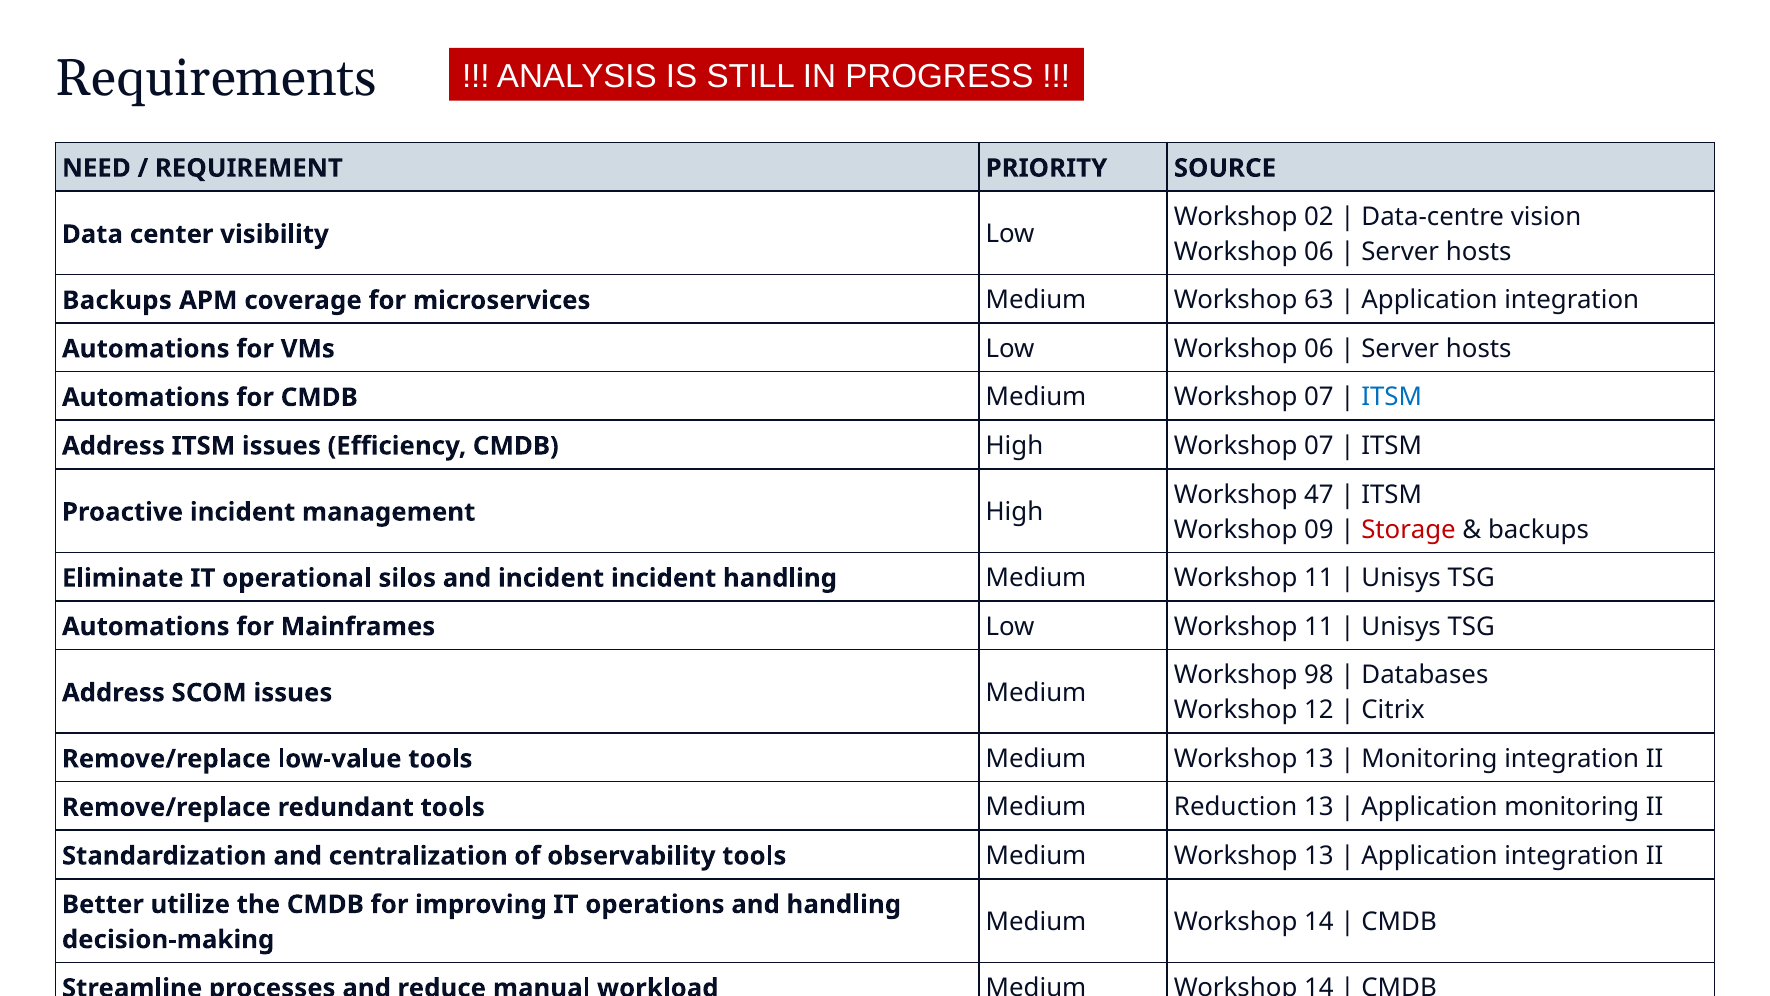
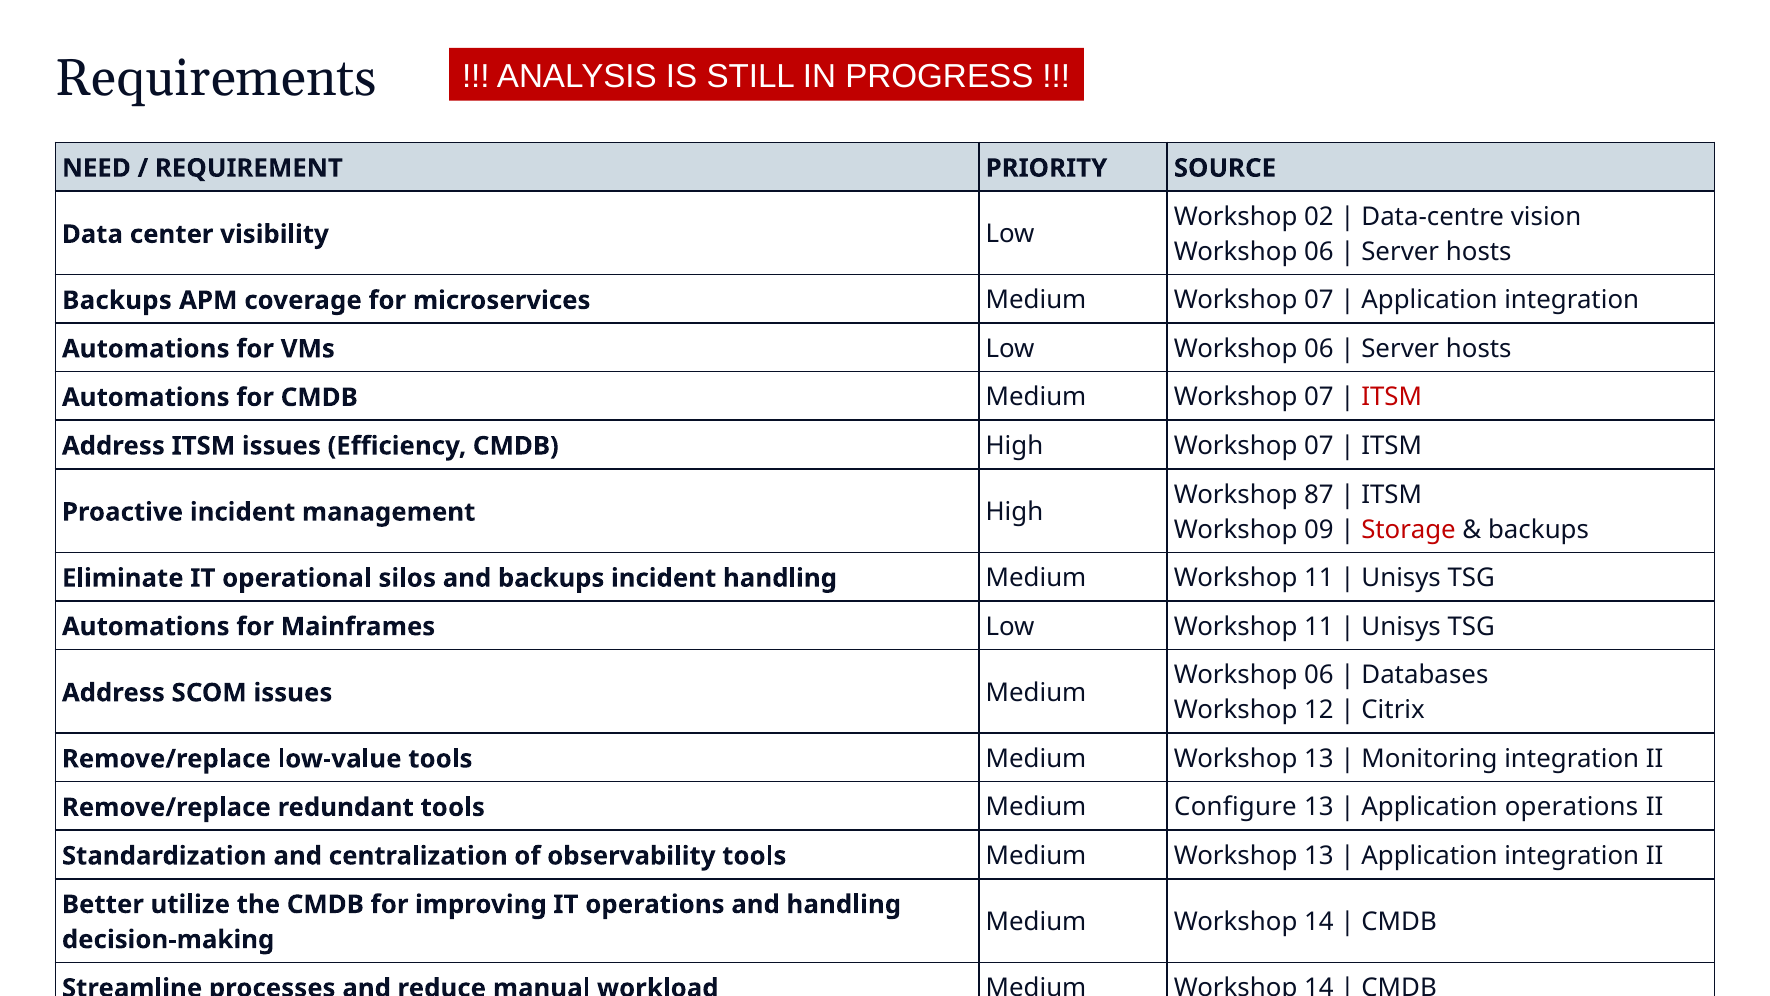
microservices Medium Workshop 63: 63 -> 07
ITSM at (1392, 397) colour: blue -> red
47: 47 -> 87
and incident: incident -> backups
98 at (1319, 675): 98 -> 06
Reduction: Reduction -> Configure
Application monitoring: monitoring -> operations
